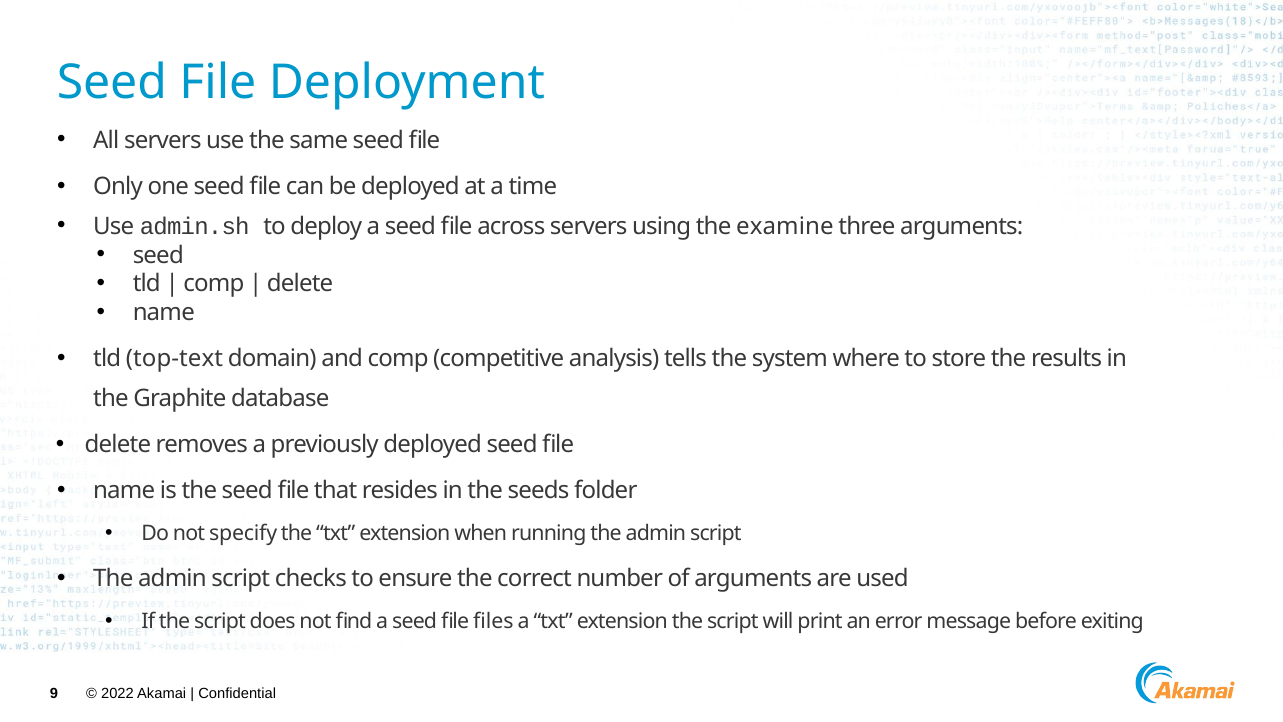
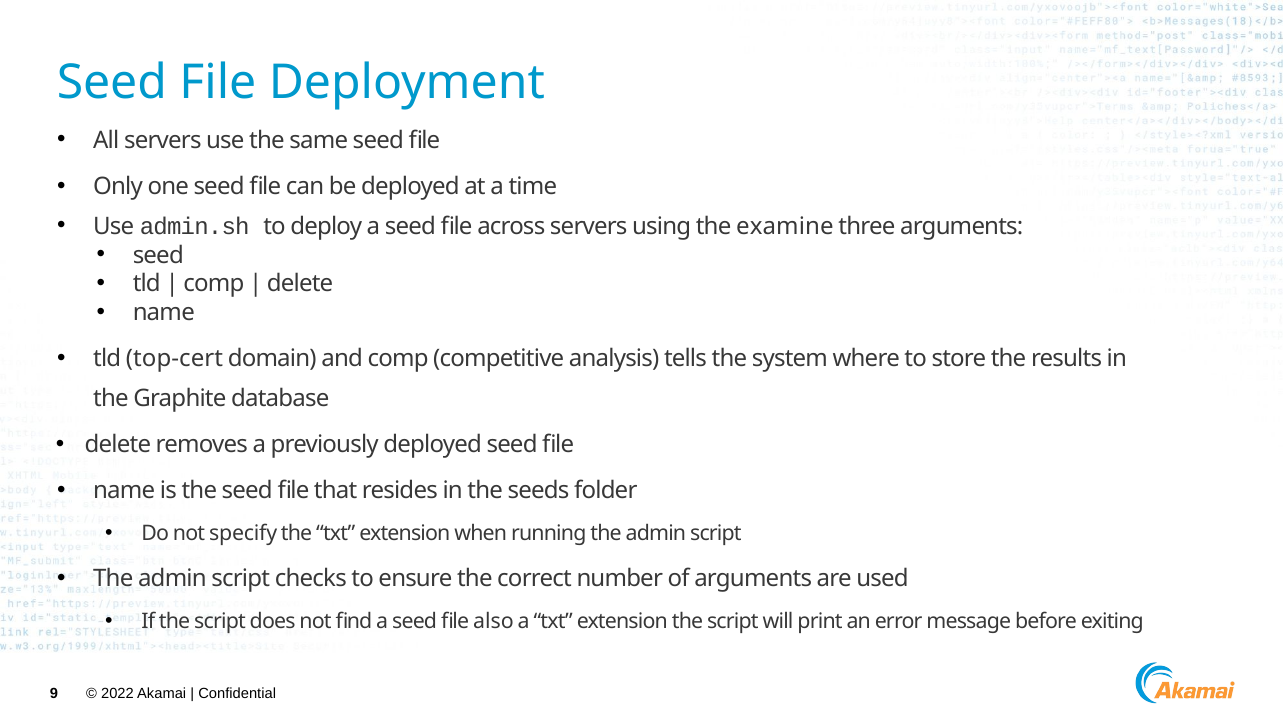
top-text: top-text -> top-cert
files: files -> also
